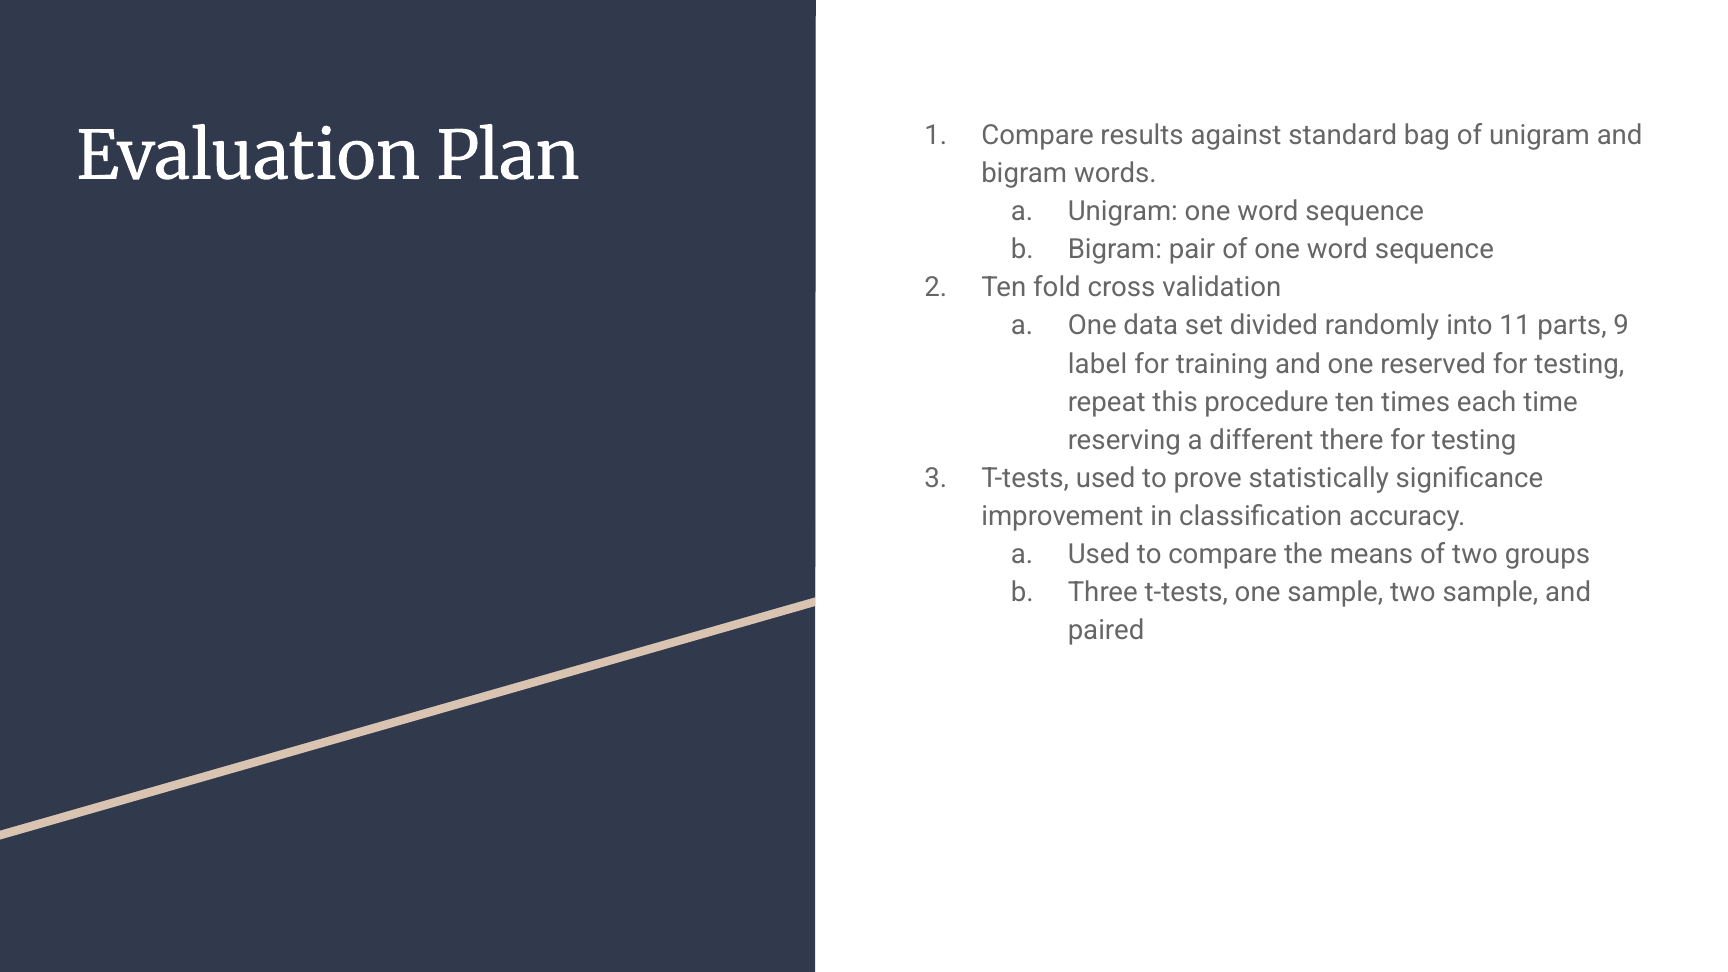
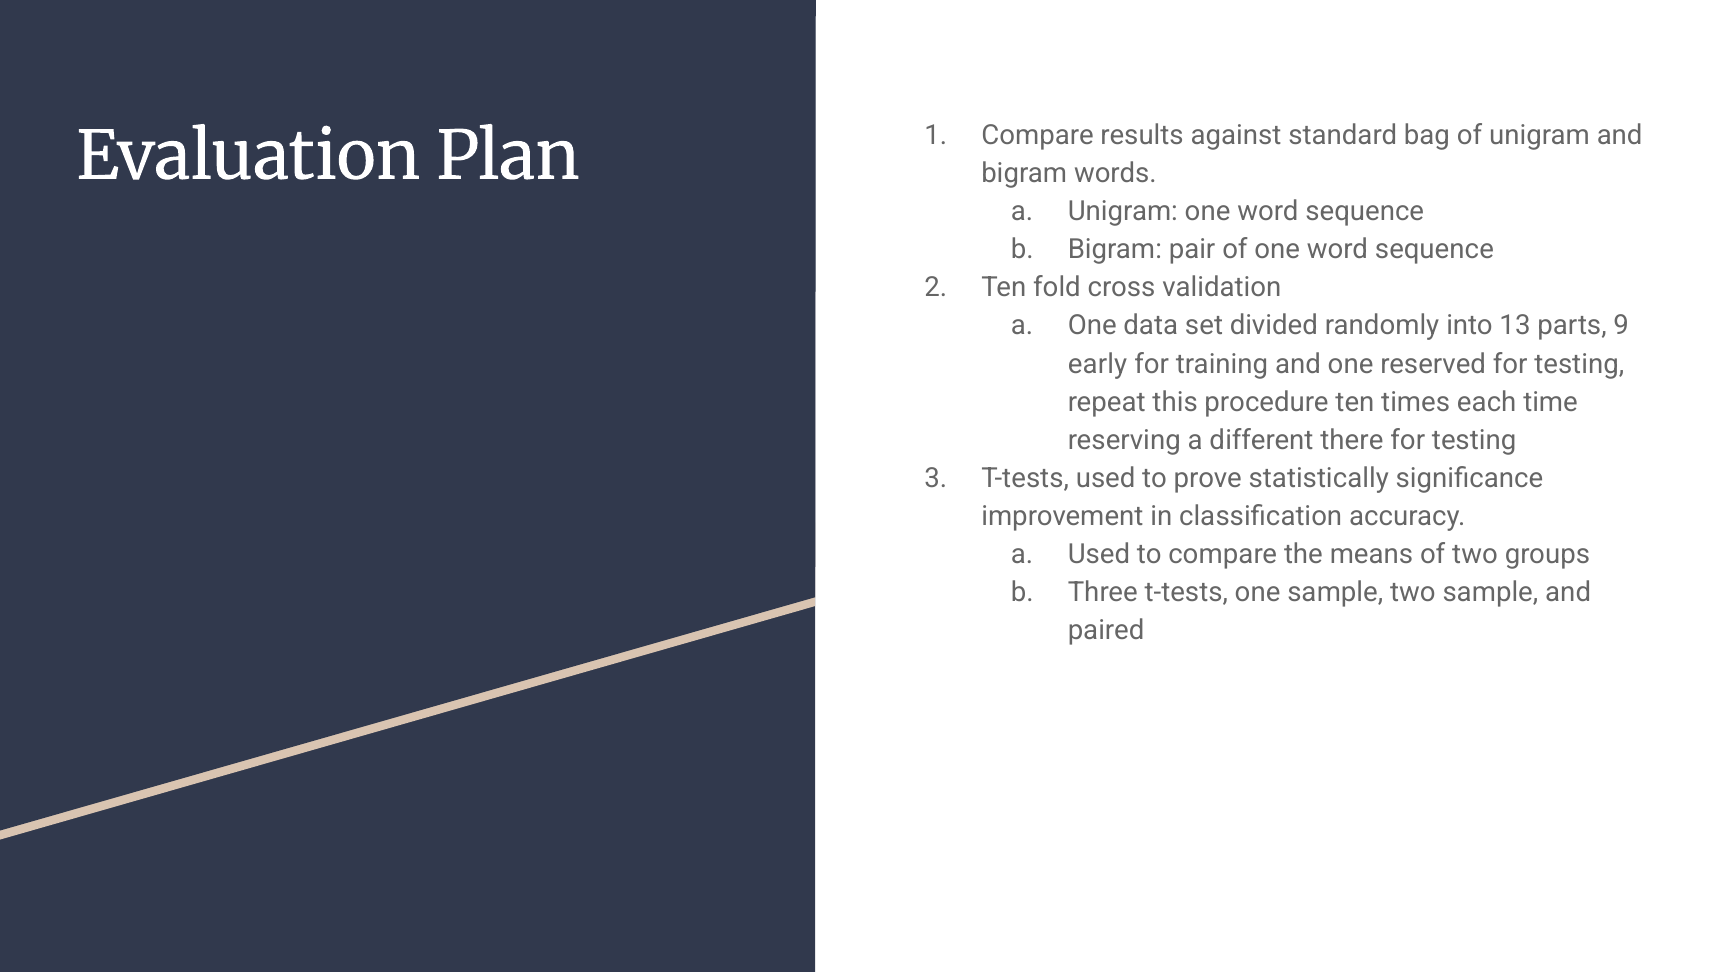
11: 11 -> 13
label: label -> early
